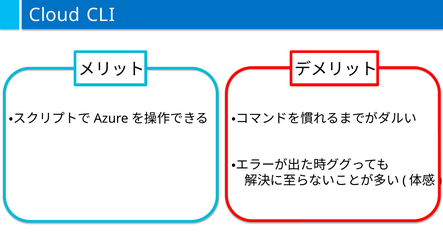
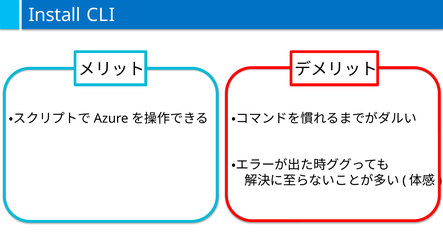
Cloud: Cloud -> Install
